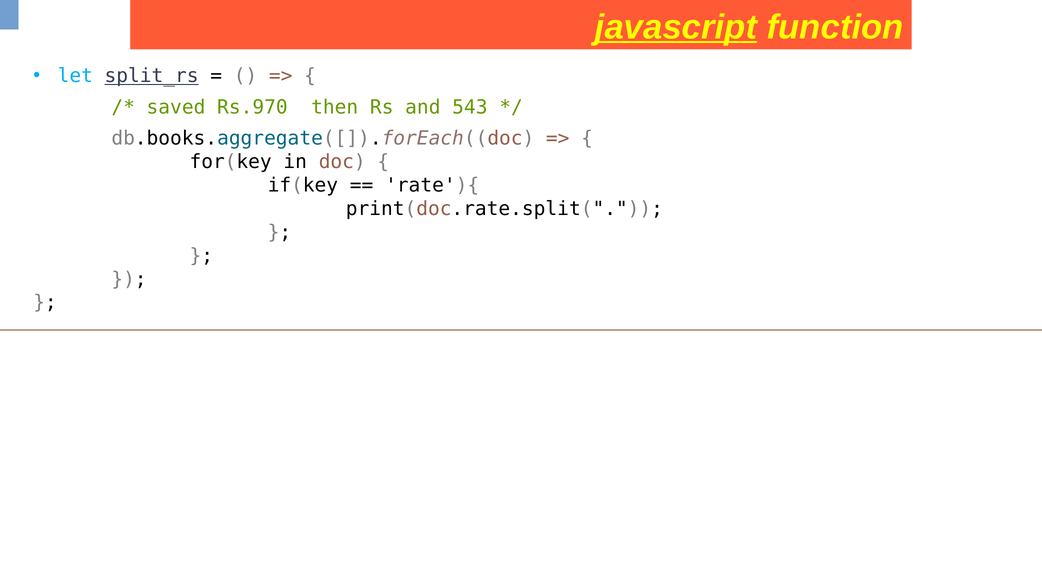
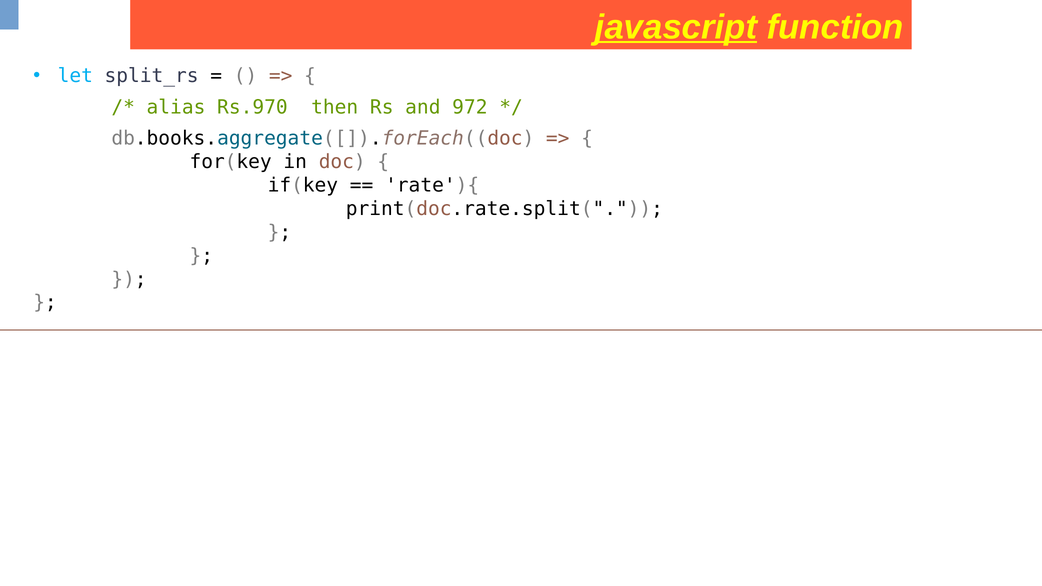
split_rs underline: present -> none
saved: saved -> alias
543: 543 -> 972
